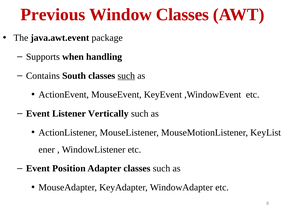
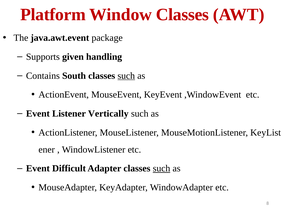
Previous: Previous -> Platform
when: when -> given
Position: Position -> Difficult
such at (162, 169) underline: none -> present
